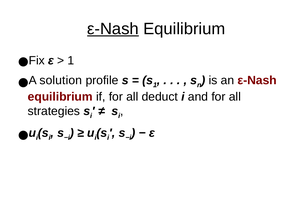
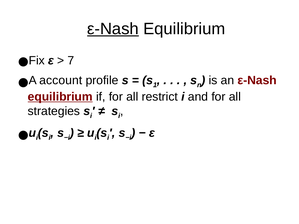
1 at (71, 61): 1 -> 7
solution: solution -> account
equilibrium at (60, 97) underline: none -> present
deduct: deduct -> restrict
